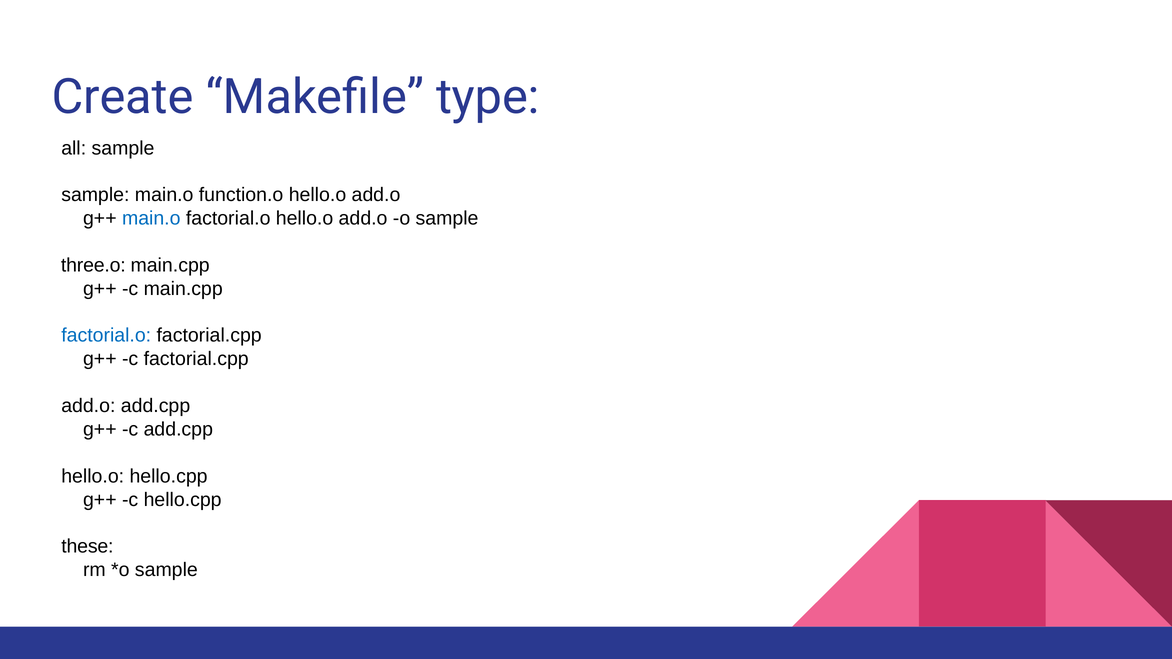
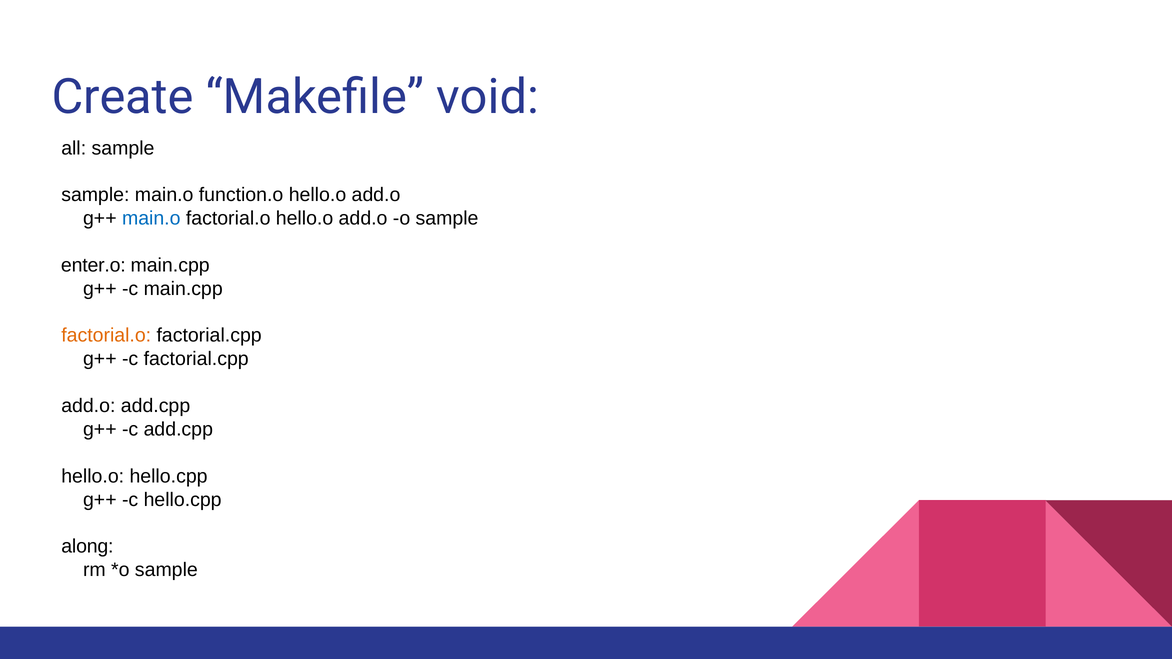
type: type -> void
three.o: three.o -> enter.o
factorial.o at (106, 336) colour: blue -> orange
these: these -> along
